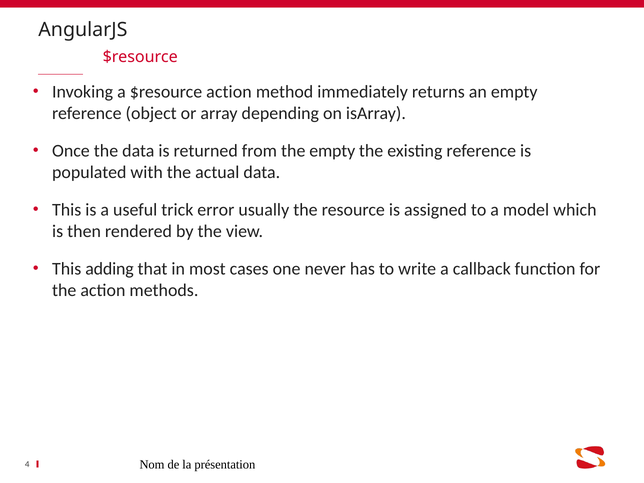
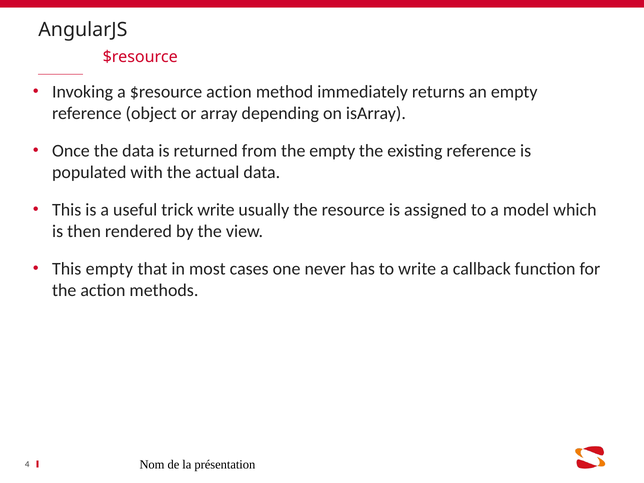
trick error: error -> write
This adding: adding -> empty
